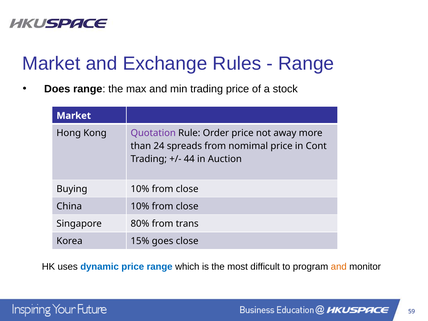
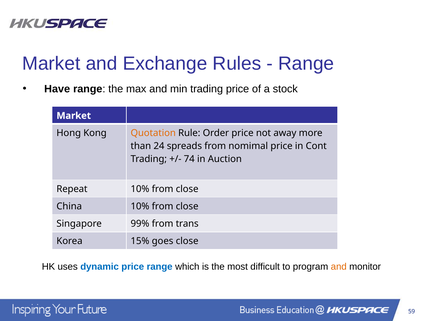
Does: Does -> Have
Quotation colour: purple -> orange
44: 44 -> 74
Buying: Buying -> Repeat
80%: 80% -> 99%
